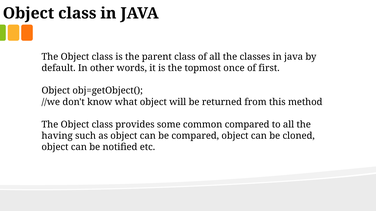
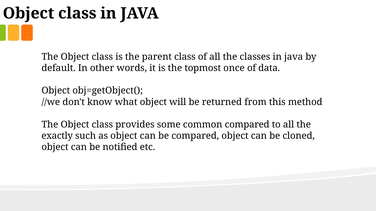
first: first -> data
having: having -> exactly
